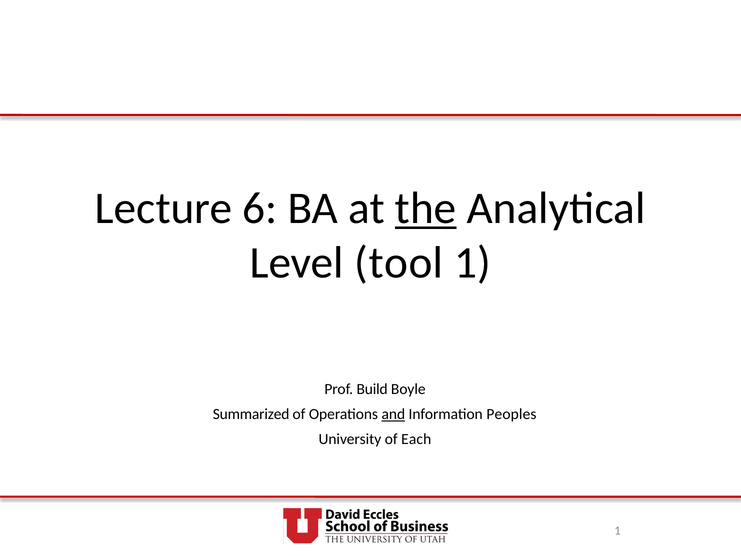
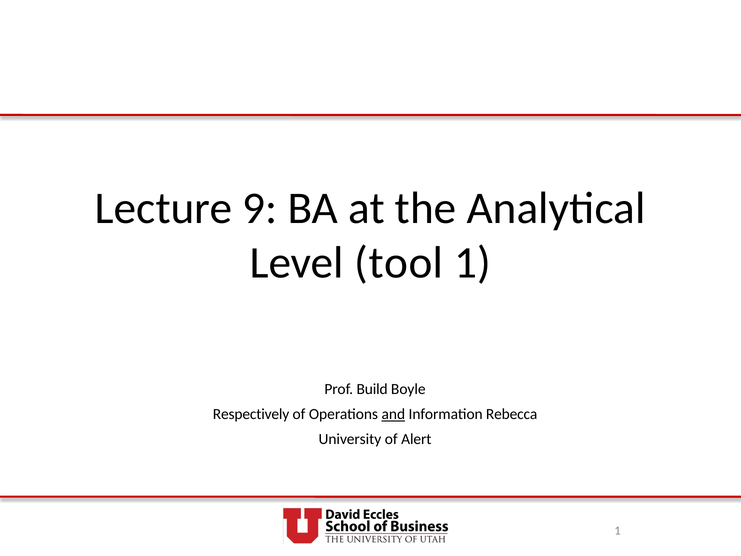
6: 6 -> 9
the underline: present -> none
Summarized: Summarized -> Respectively
Peoples: Peoples -> Rebecca
Each: Each -> Alert
